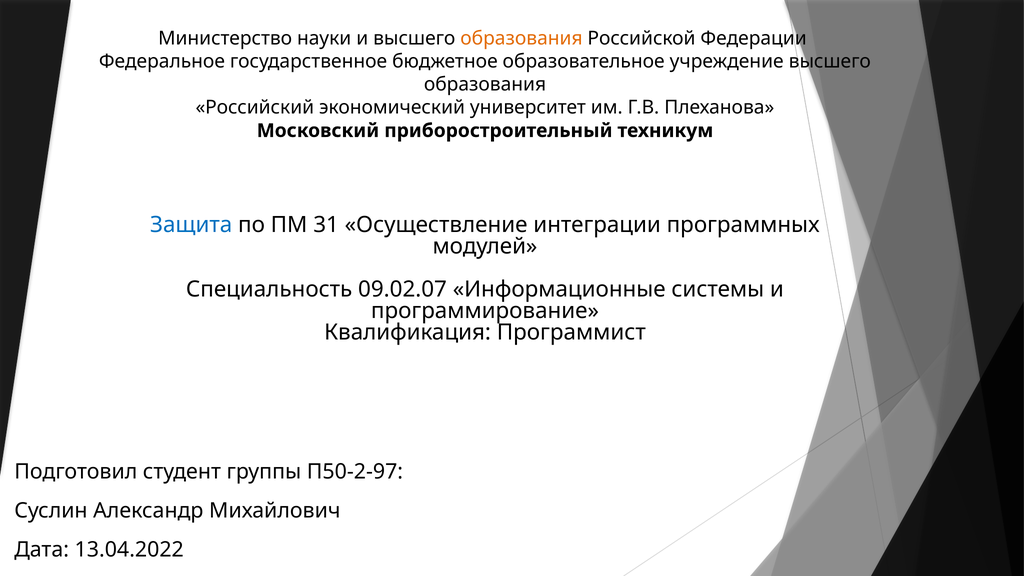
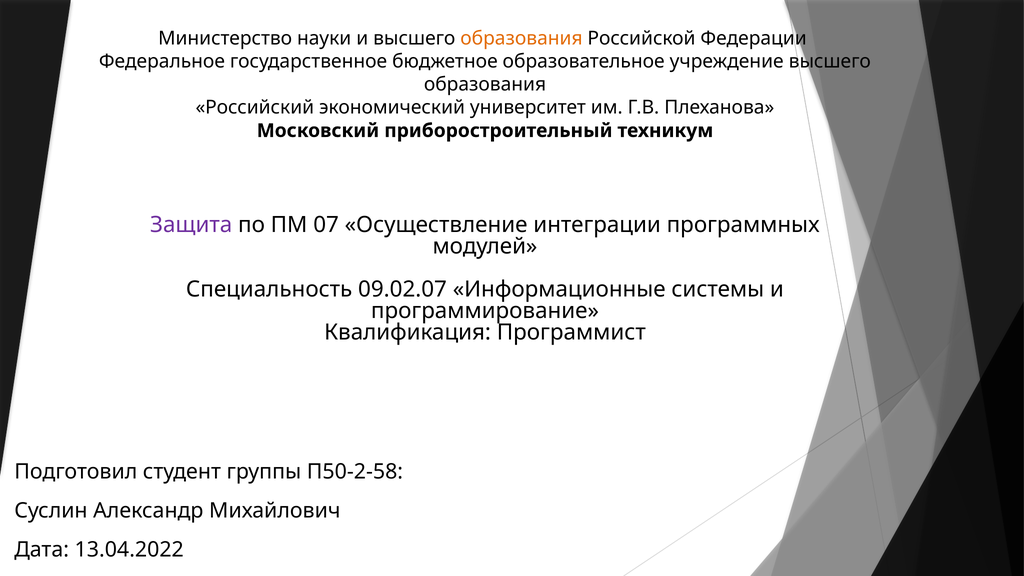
Защита colour: blue -> purple
31: 31 -> 07
П50-2-97: П50-2-97 -> П50-2-58
